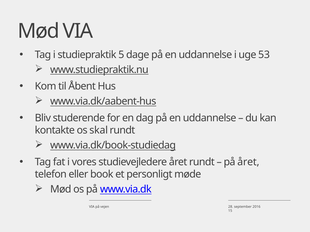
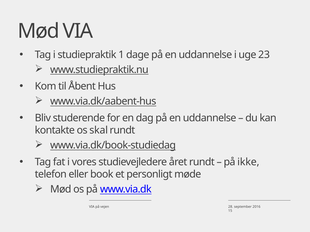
5: 5 -> 1
53: 53 -> 23
på året: året -> ikke
